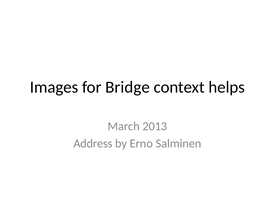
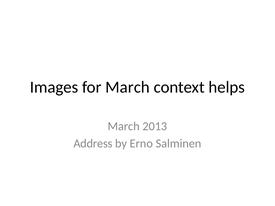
for Bridge: Bridge -> March
